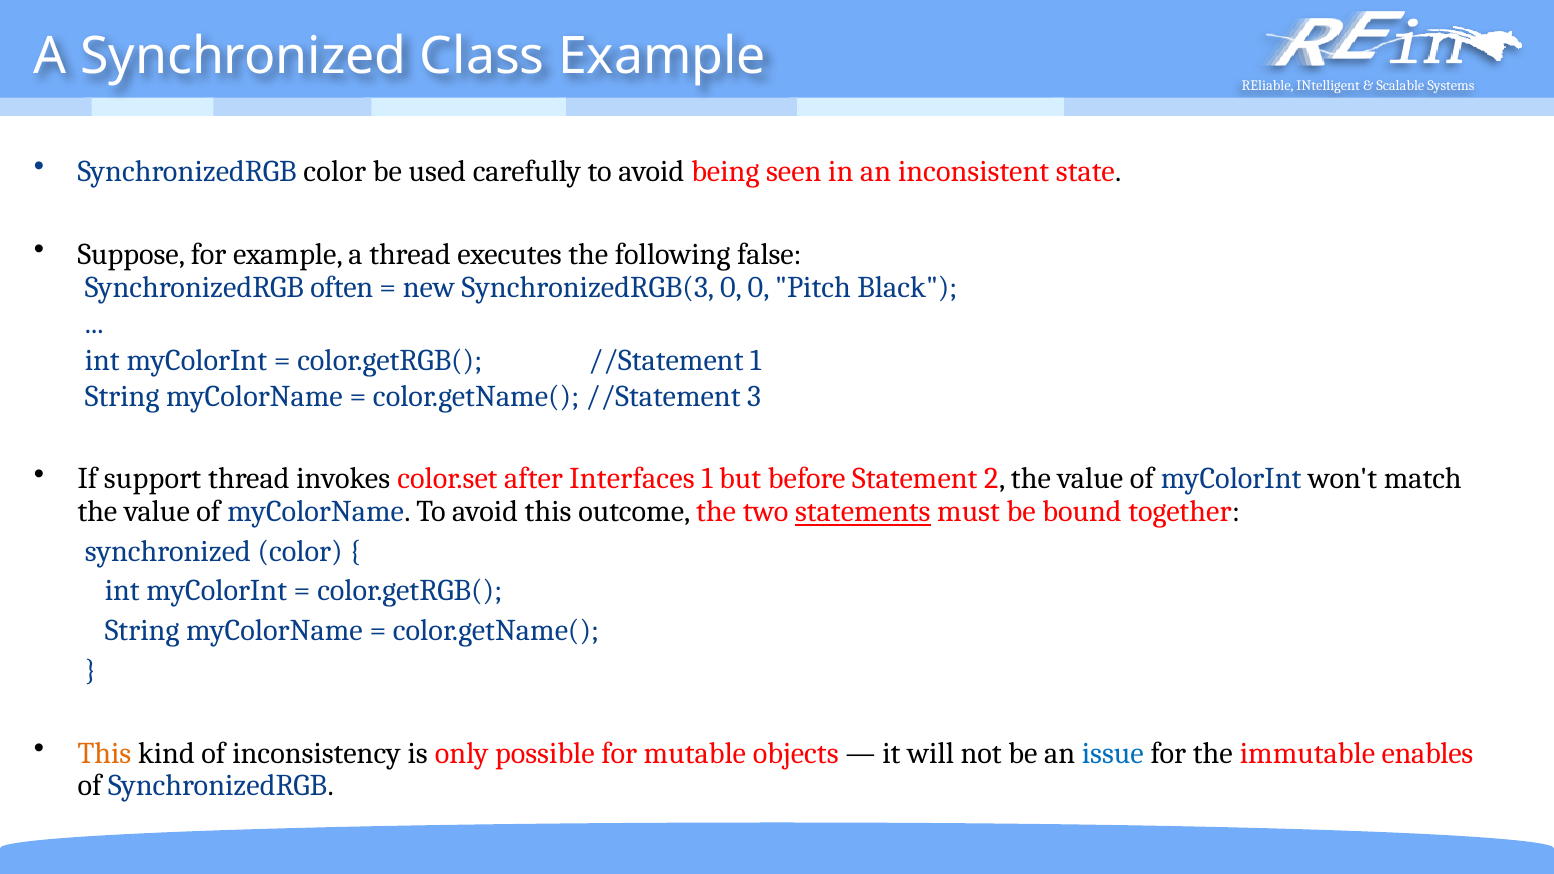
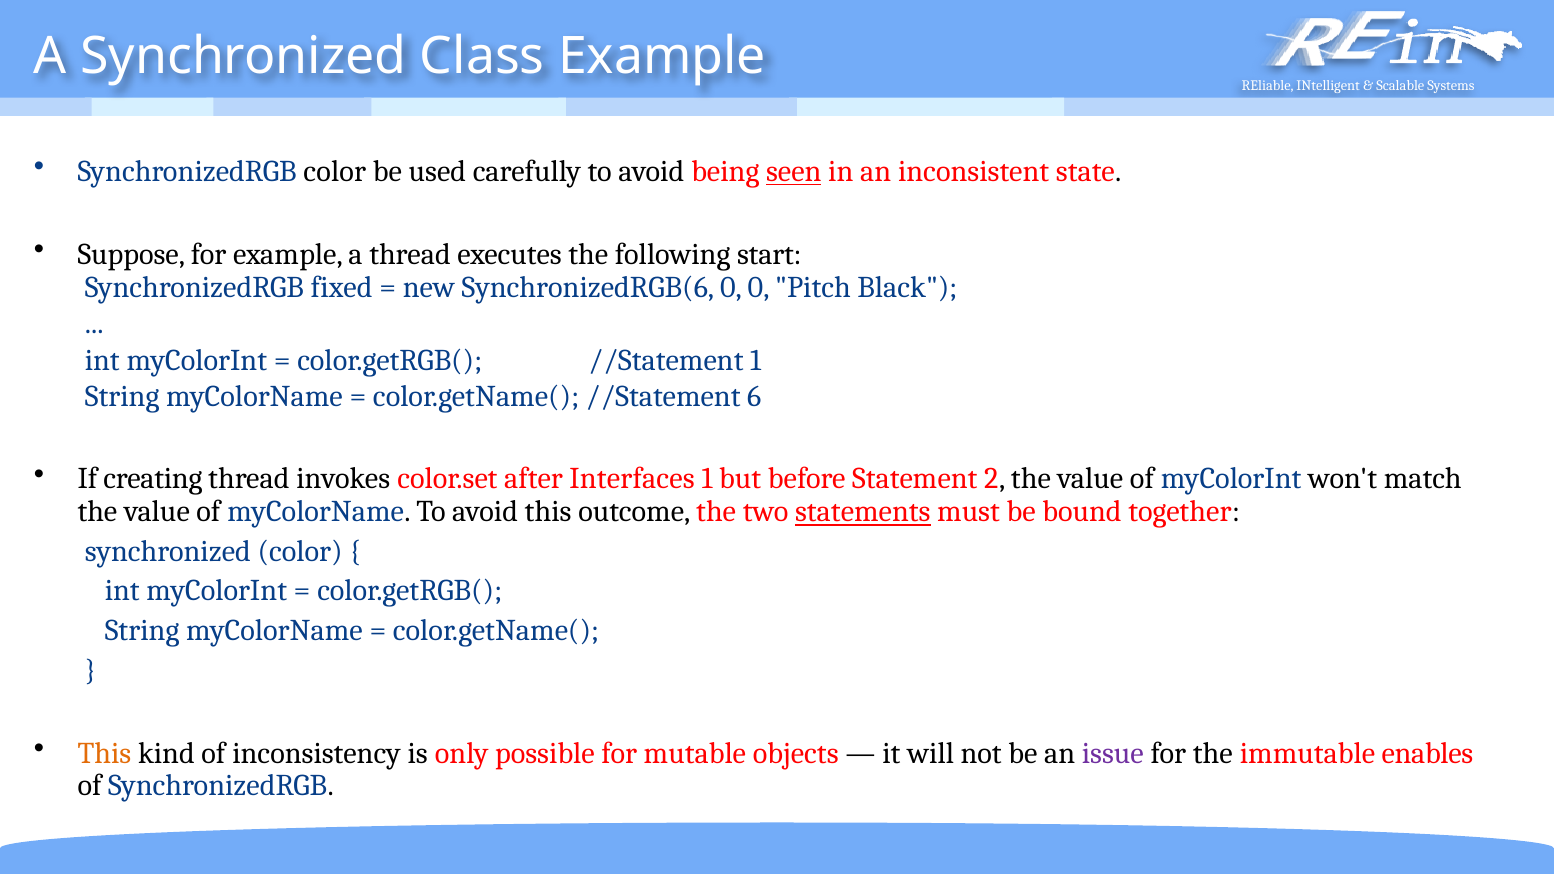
seen underline: none -> present
false: false -> start
often: often -> fixed
SynchronizedRGB(3: SynchronizedRGB(3 -> SynchronizedRGB(6
3: 3 -> 6
support: support -> creating
issue colour: blue -> purple
